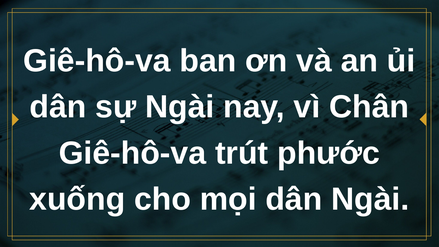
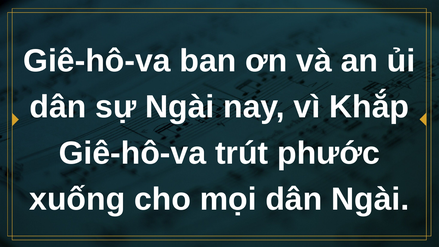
Chân: Chân -> Khắp
